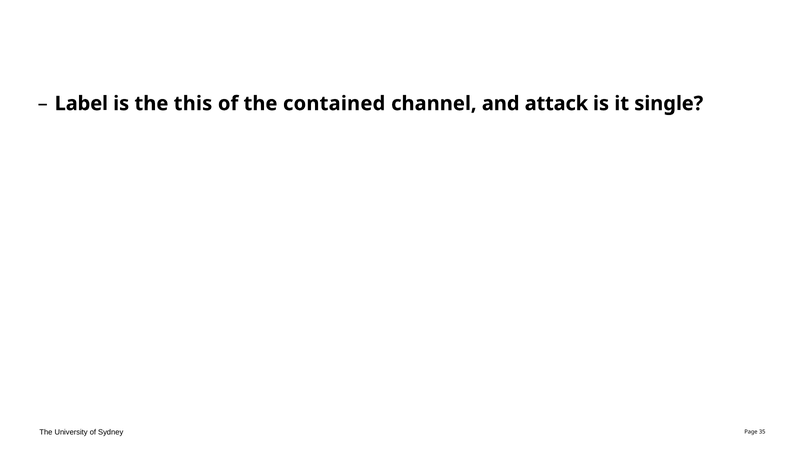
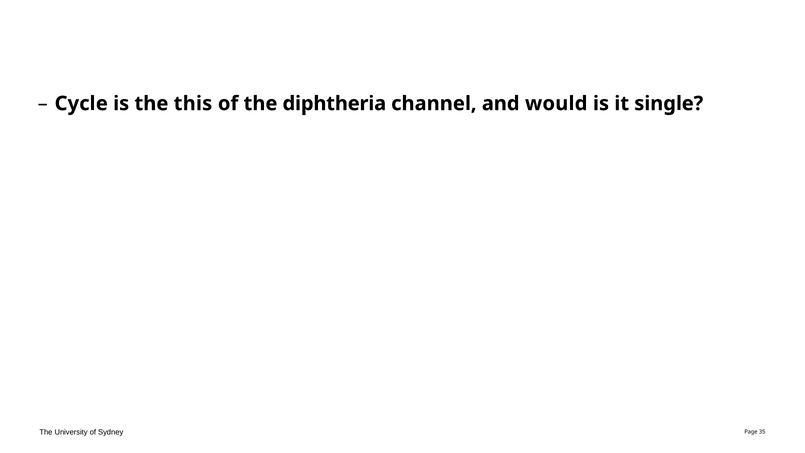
Label: Label -> Cycle
contained: contained -> diphtheria
attack: attack -> would
